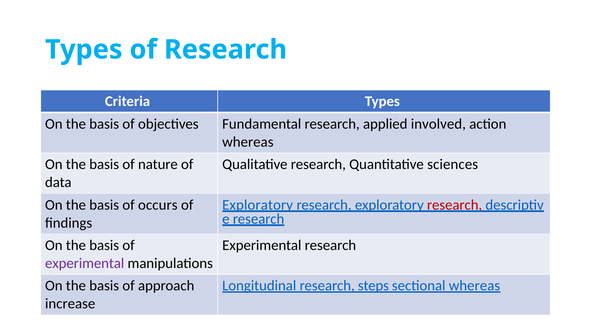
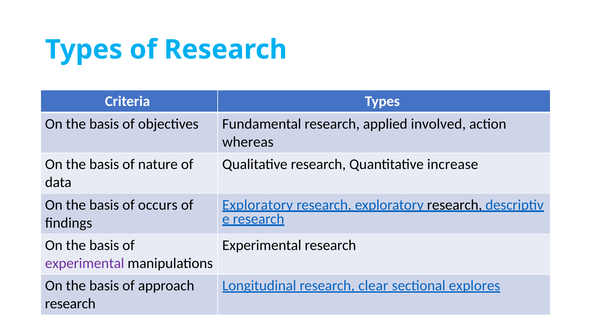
sciences: sciences -> increase
research at (455, 205) colour: red -> black
steps: steps -> clear
sectional whereas: whereas -> explores
increase at (70, 304): increase -> research
